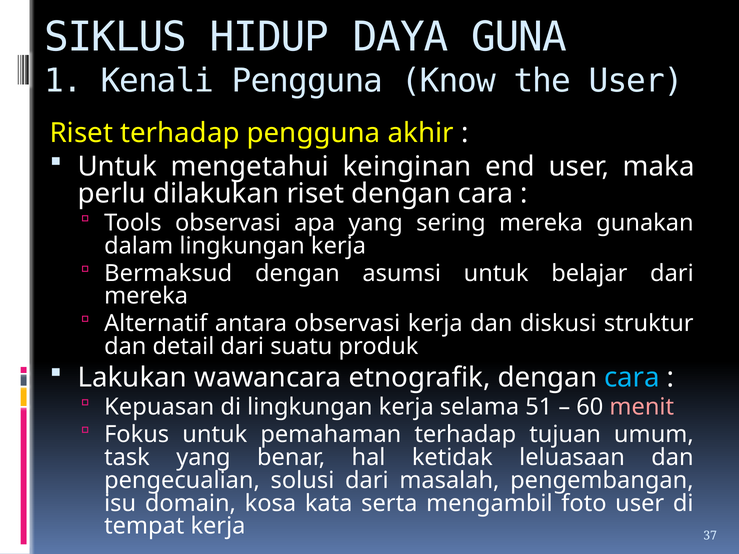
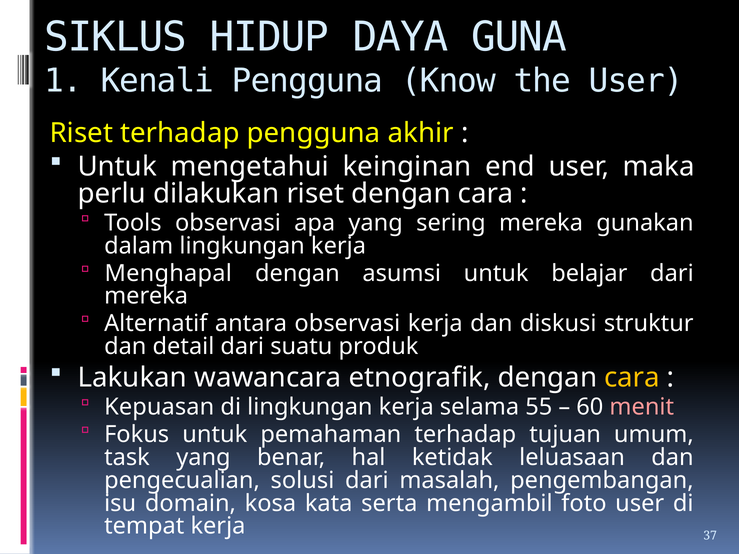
Bermaksud: Bermaksud -> Menghapal
cara at (632, 378) colour: light blue -> yellow
51: 51 -> 55
